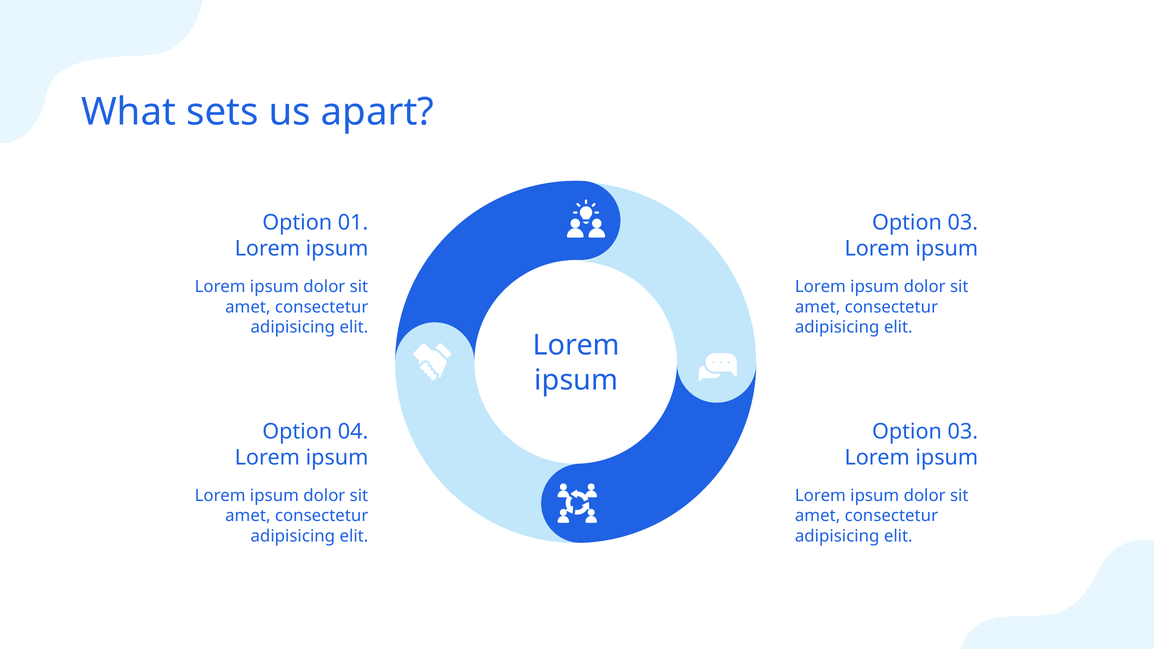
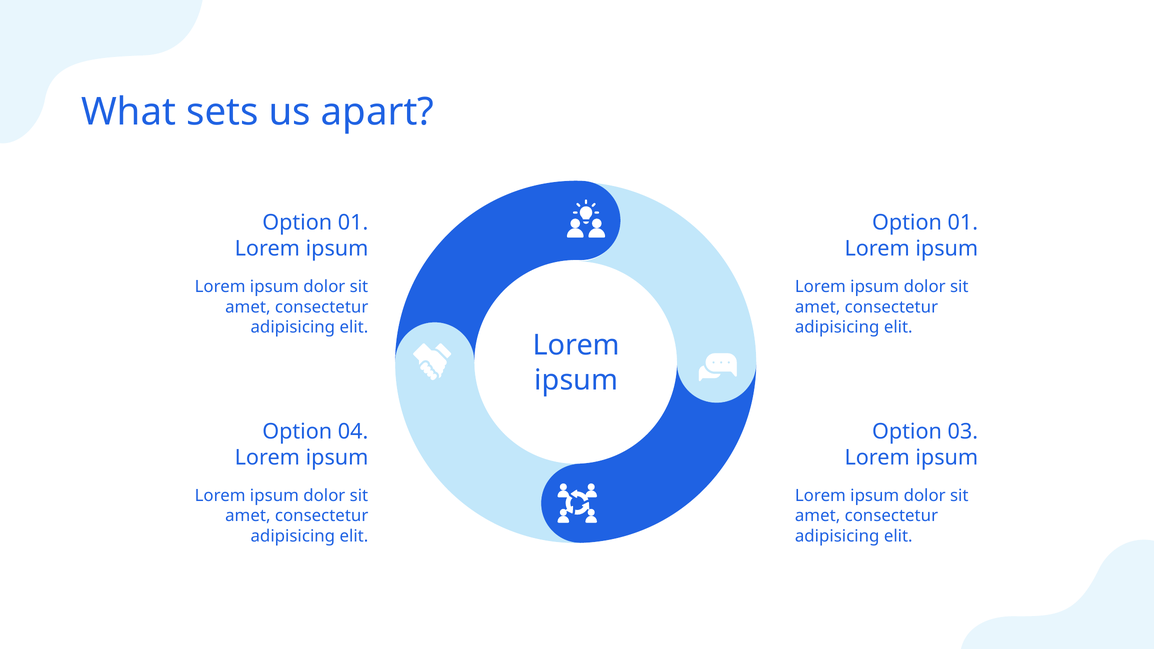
03 at (963, 223): 03 -> 01
